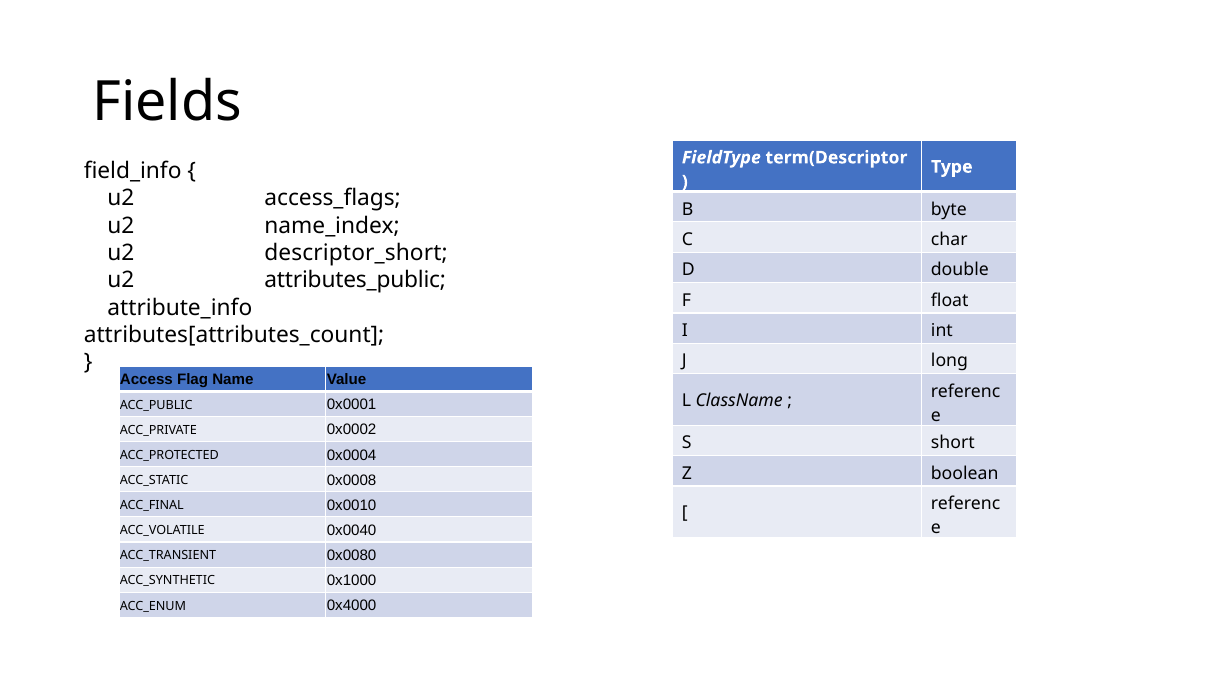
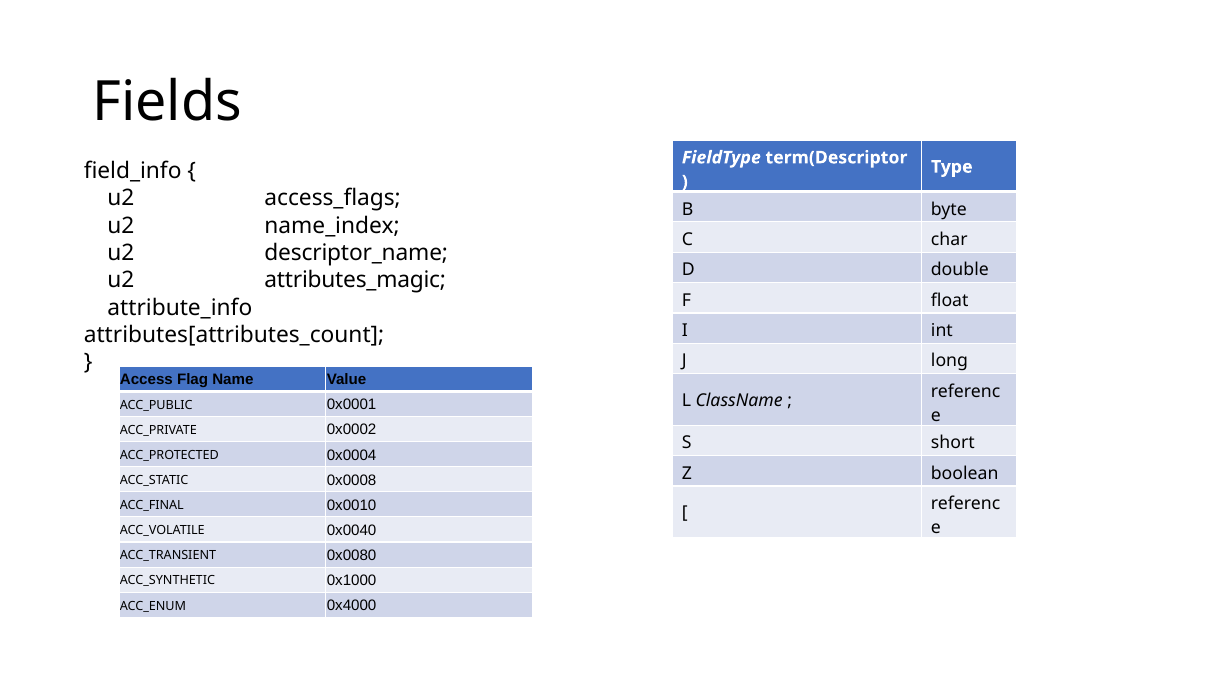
descriptor_short: descriptor_short -> descriptor_name
attributes_public: attributes_public -> attributes_magic
